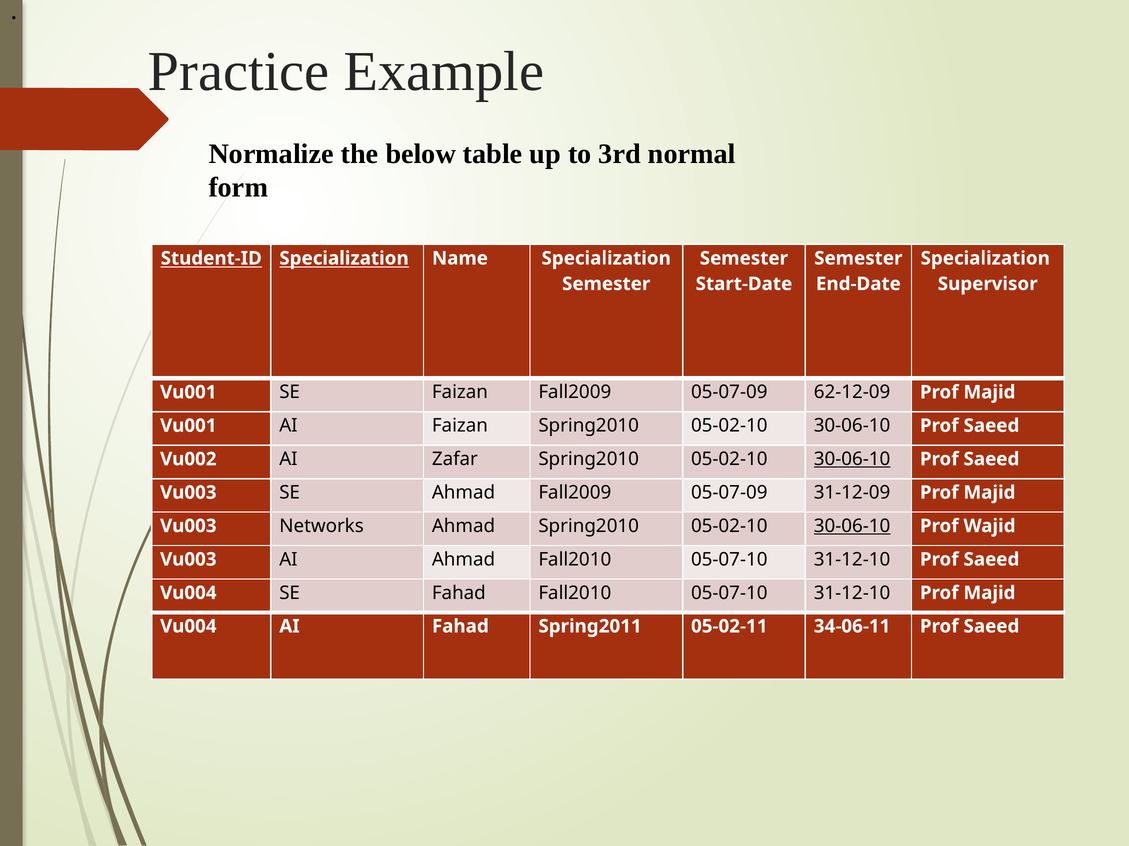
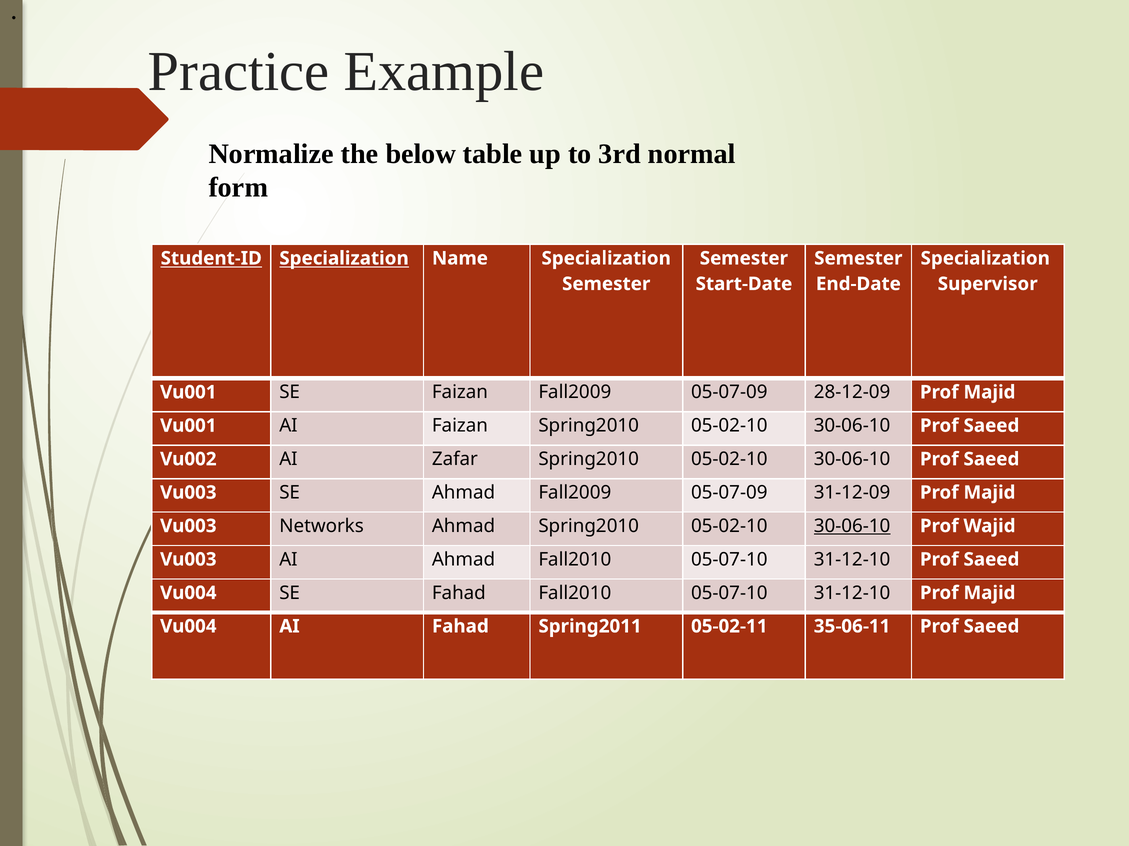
62-12-09: 62-12-09 -> 28-12-09
30-06-10 at (852, 459) underline: present -> none
34-06-11: 34-06-11 -> 35-06-11
